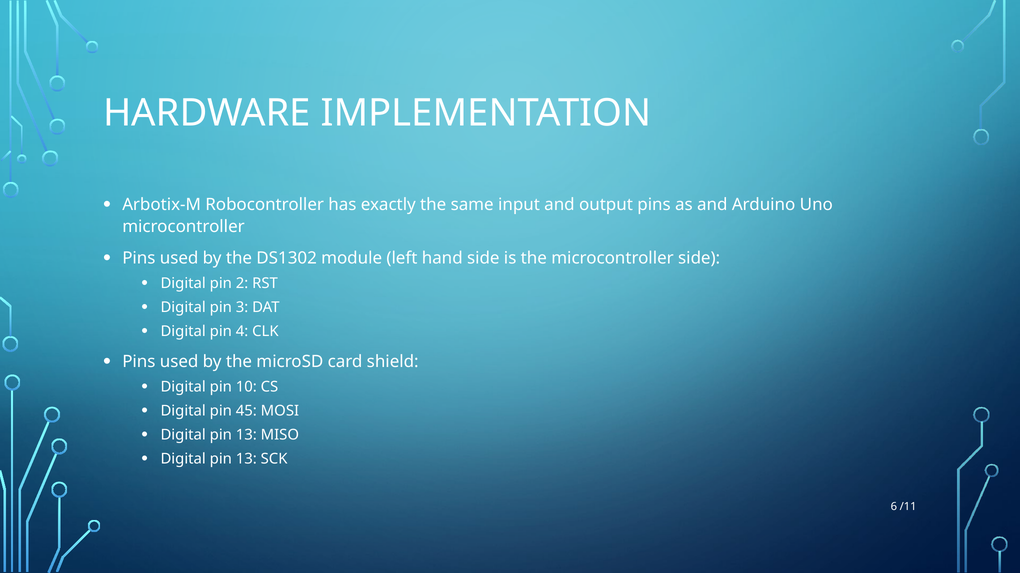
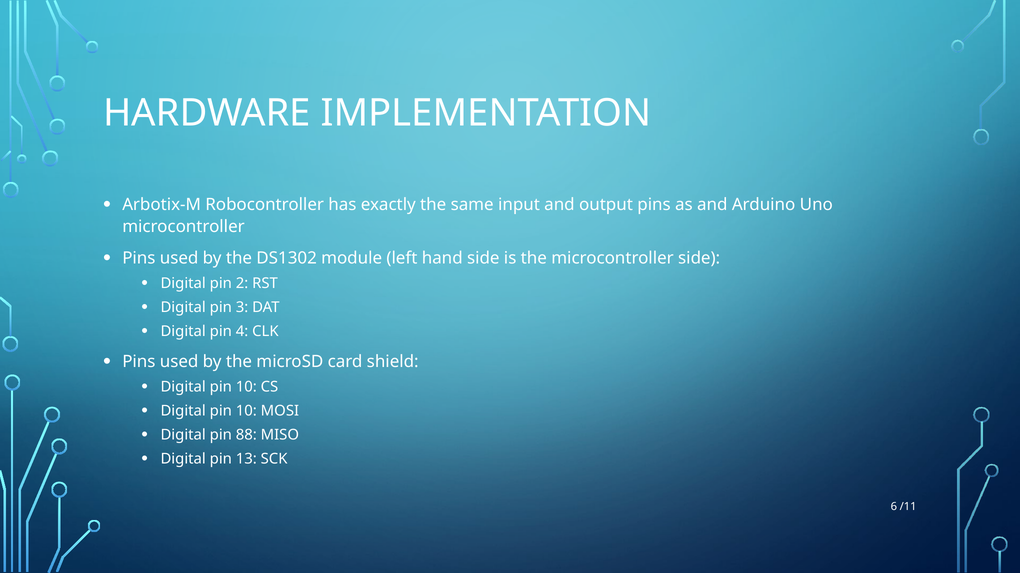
45 at (246, 411): 45 -> 10
13 at (246, 436): 13 -> 88
